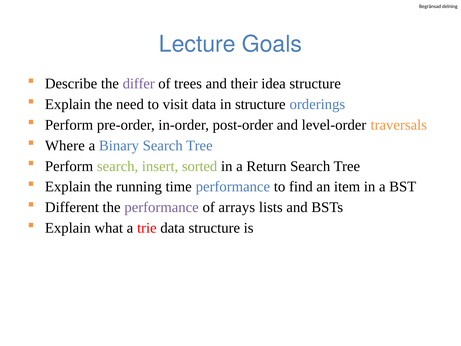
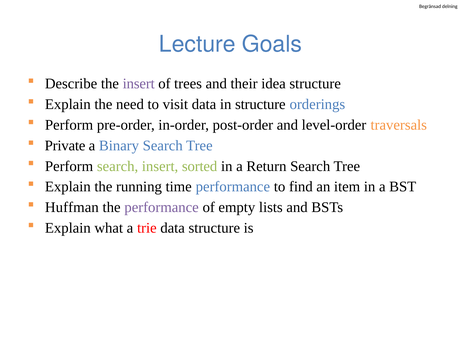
the differ: differ -> insert
Where: Where -> Private
Different: Different -> Huffman
arrays: arrays -> empty
